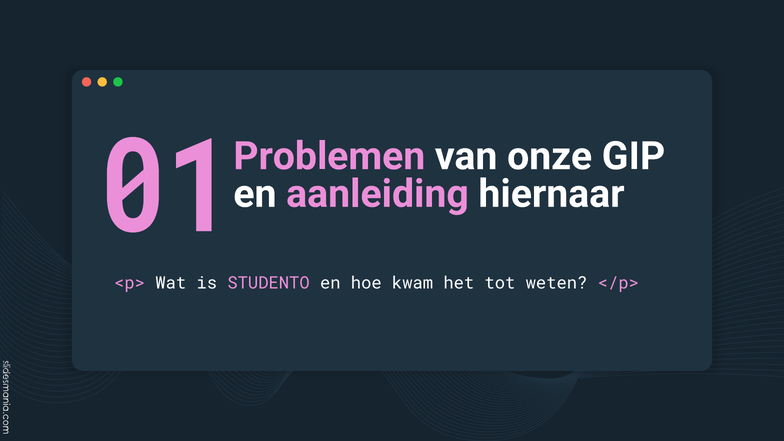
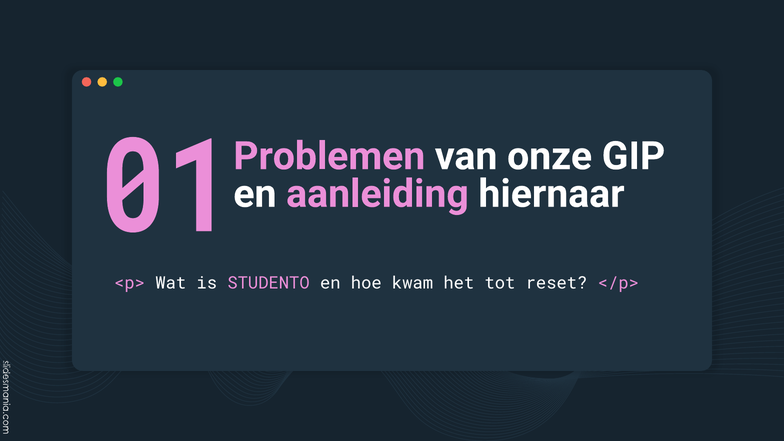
weten: weten -> reset
